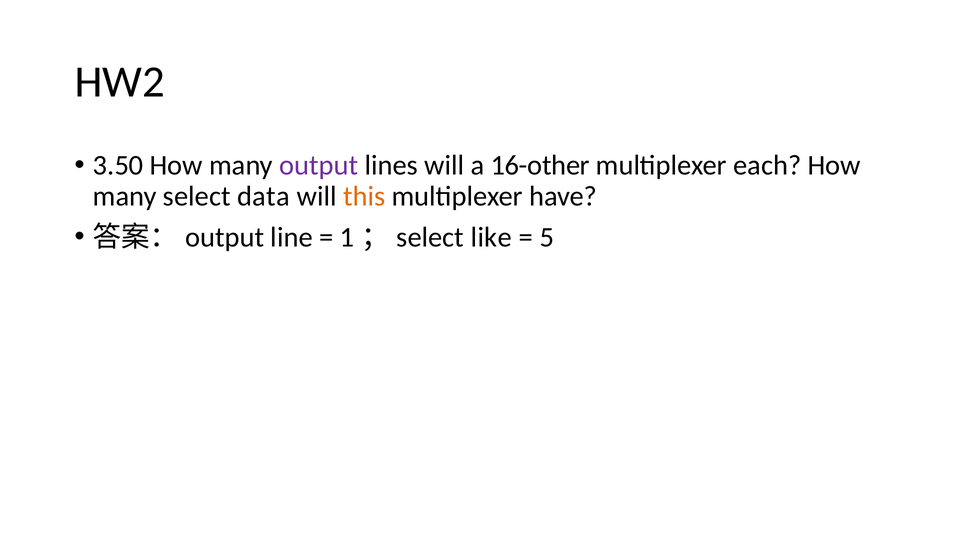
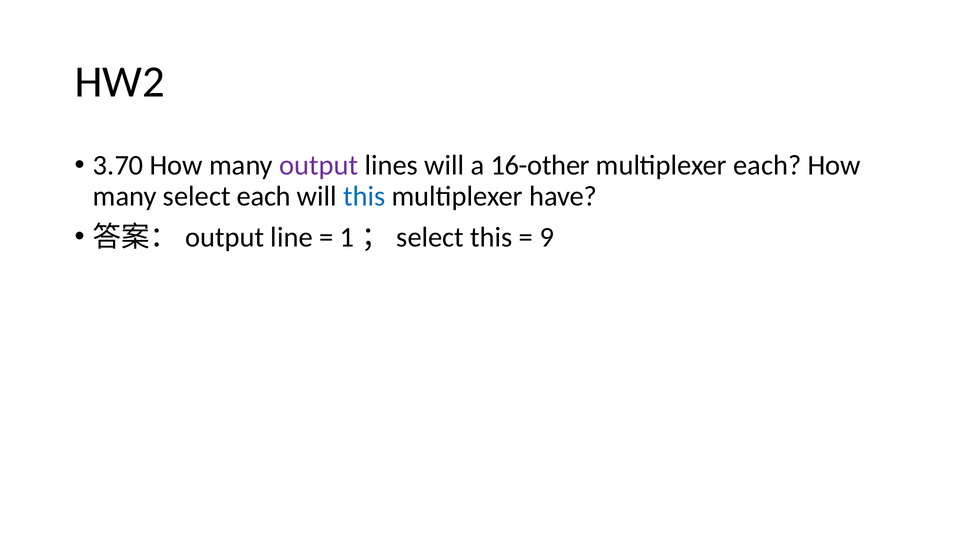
3.50: 3.50 -> 3.70
select data: data -> each
this at (364, 196) colour: orange -> blue
1；select like: like -> this
5: 5 -> 9
